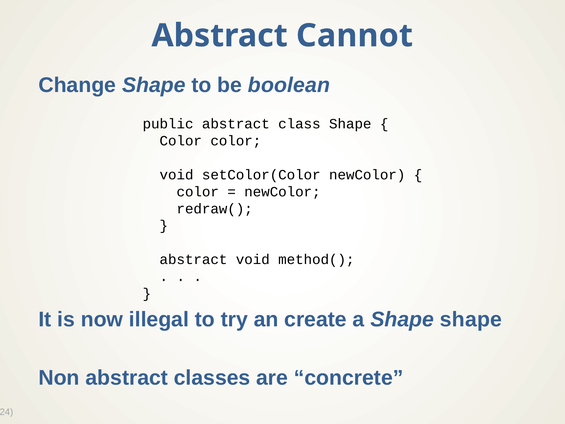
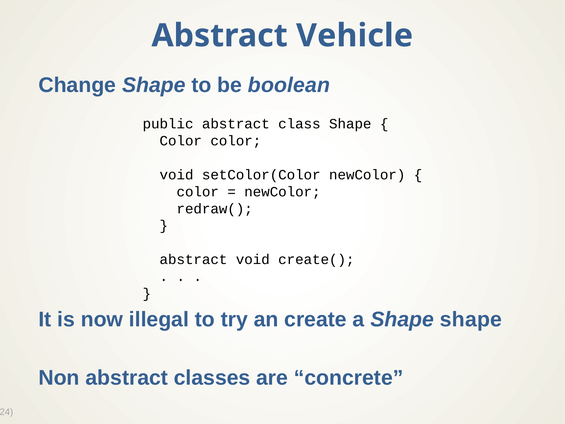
Cannot: Cannot -> Vehicle
method(: method( -> create(
